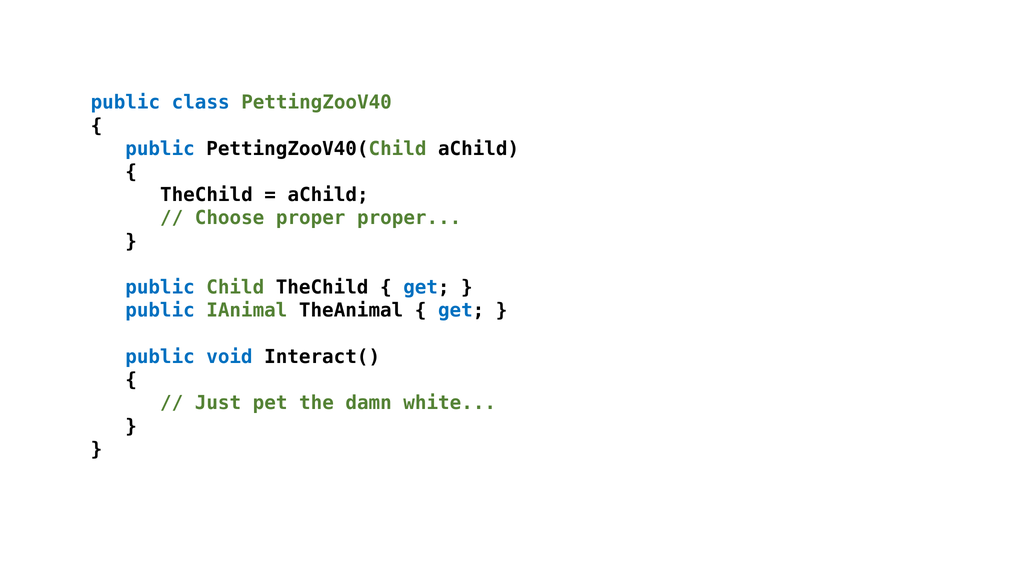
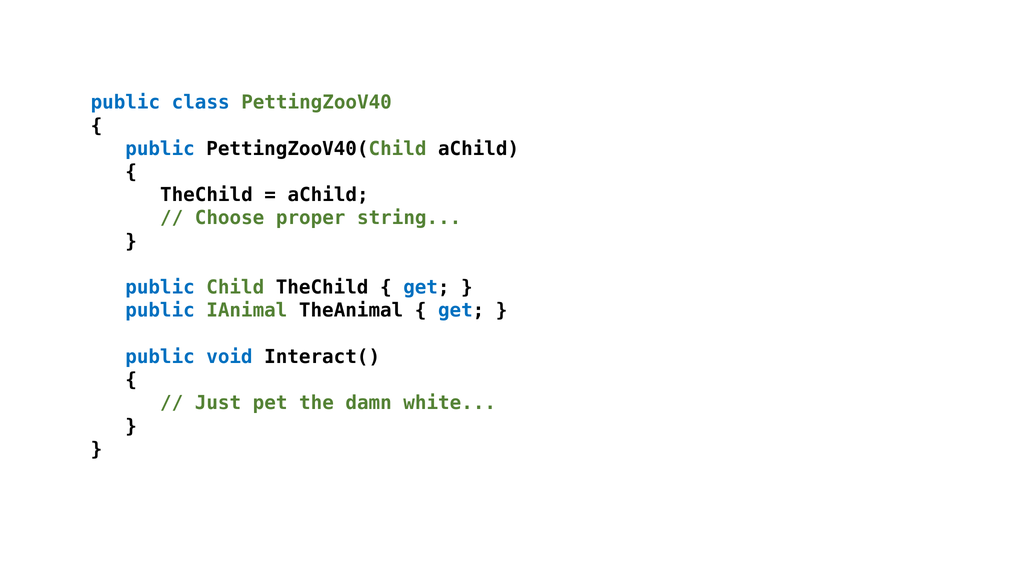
proper proper: proper -> string
